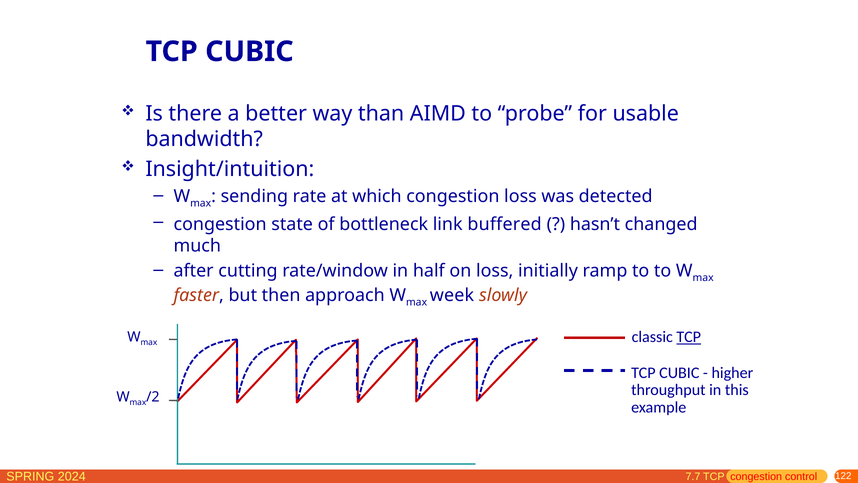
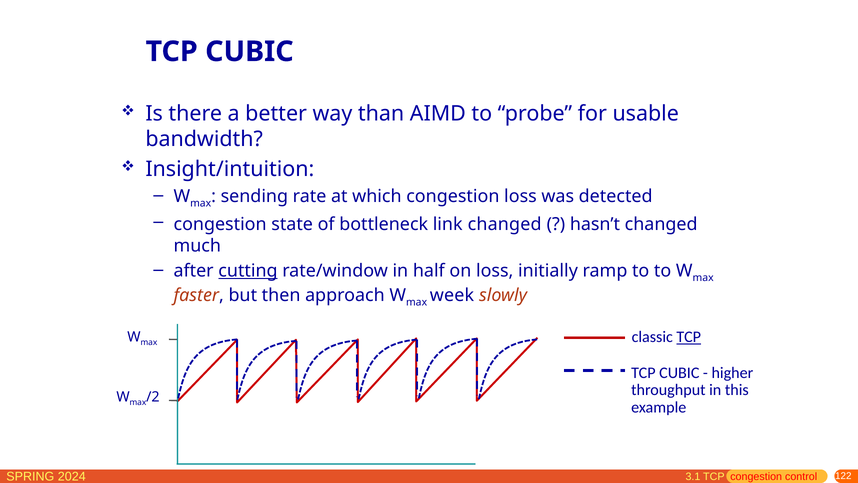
link buffered: buffered -> changed
cutting underline: none -> present
7.7: 7.7 -> 3.1
